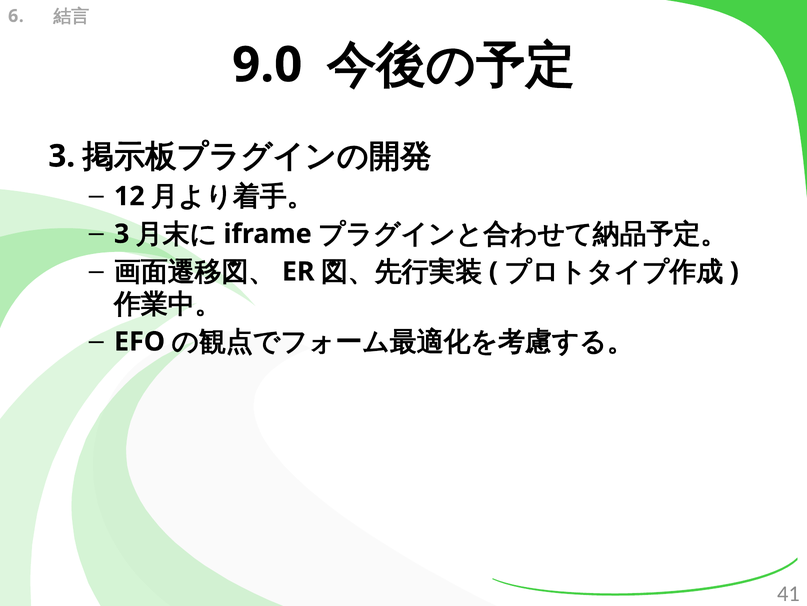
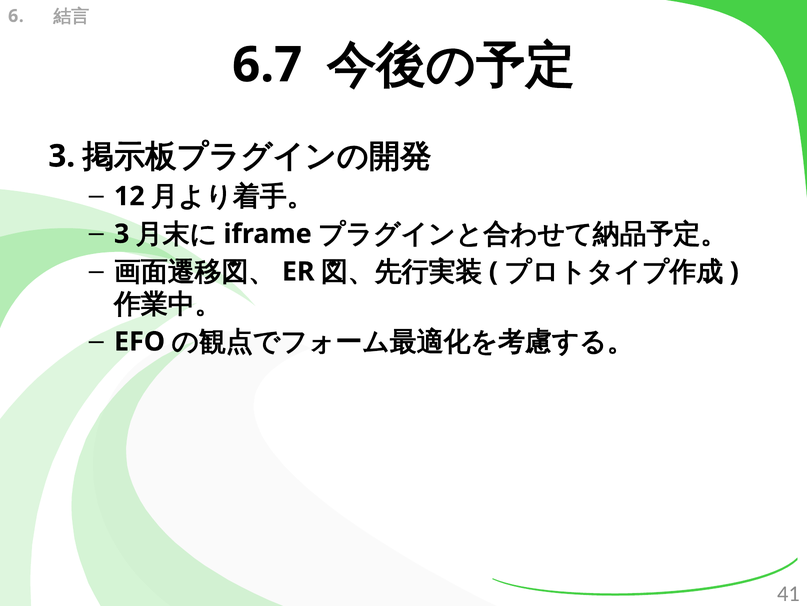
9.0: 9.0 -> 6.7
